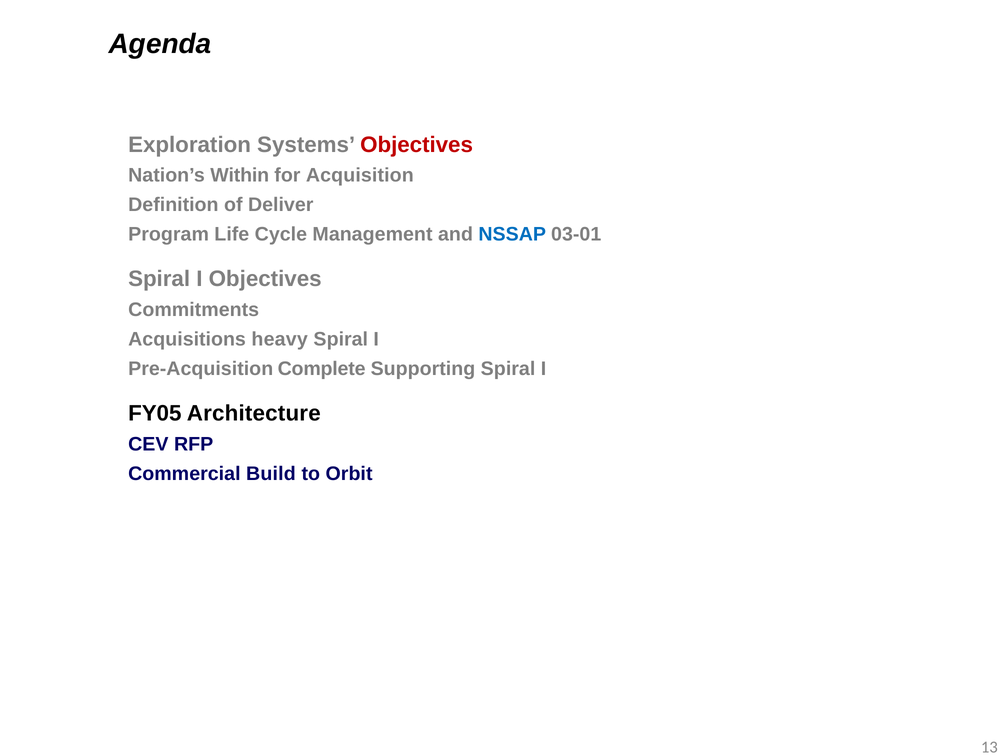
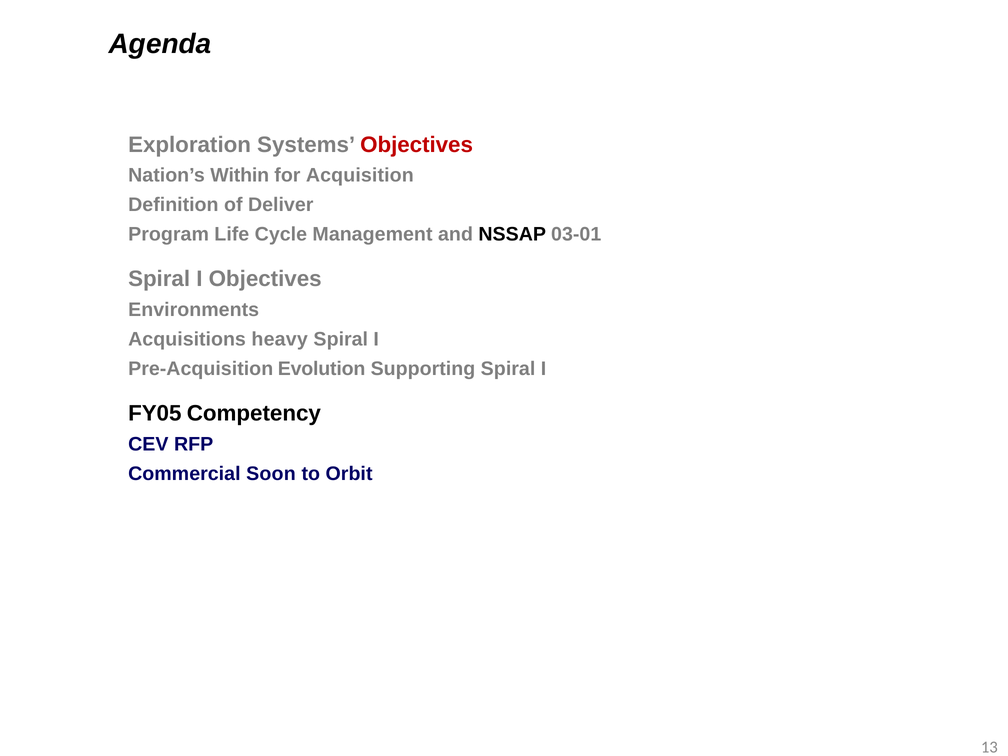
NSSAP colour: blue -> black
Commitments: Commitments -> Environments
Complete: Complete -> Evolution
Architecture: Architecture -> Competency
Build: Build -> Soon
